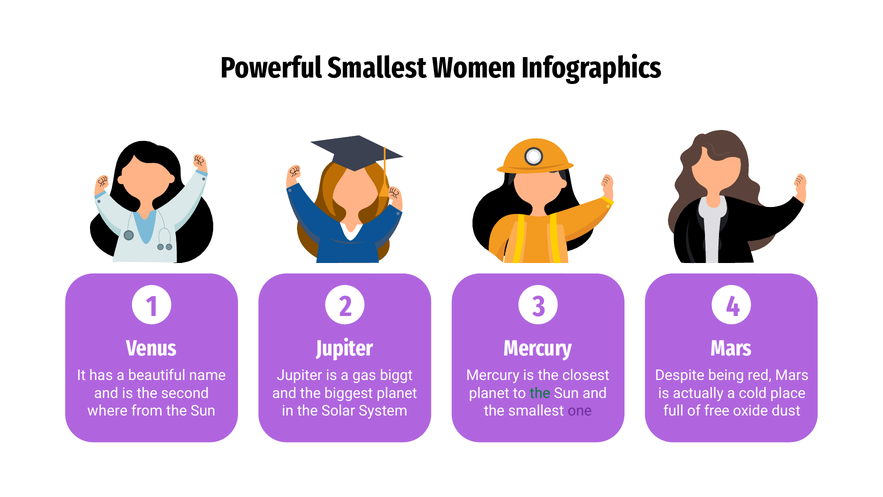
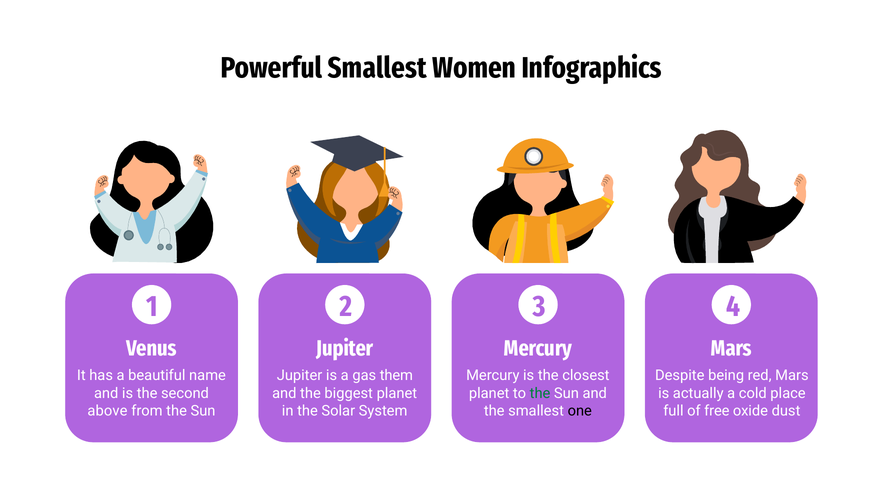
biggt: biggt -> them
where: where -> above
one colour: purple -> black
